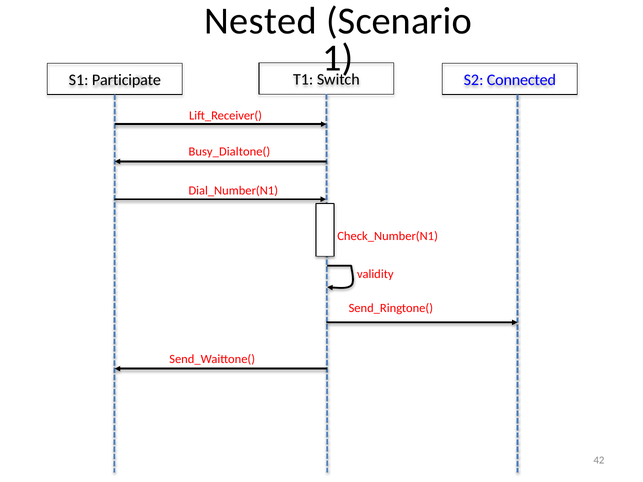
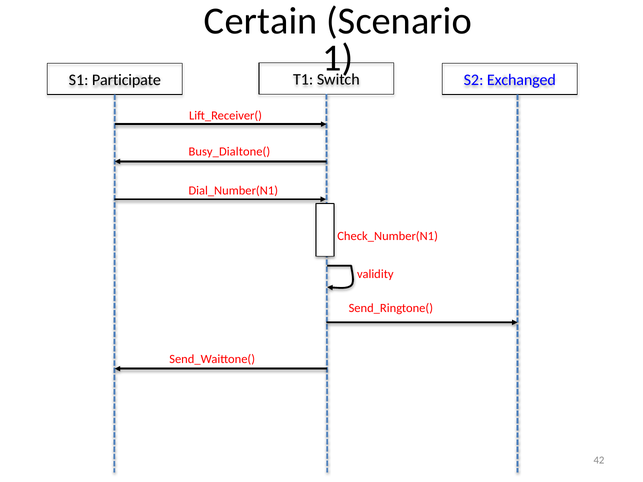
Nested: Nested -> Certain
Connected: Connected -> Exchanged
